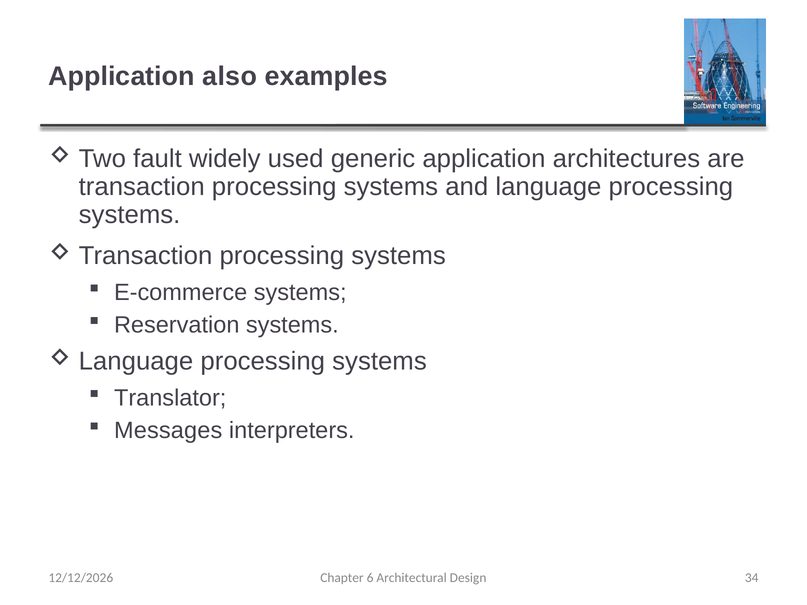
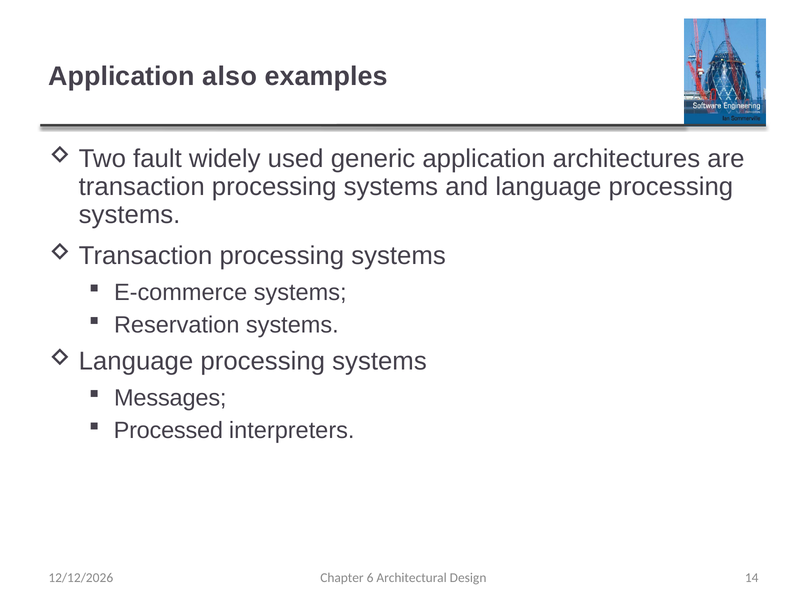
Translator: Translator -> Messages
Messages: Messages -> Processed
34: 34 -> 14
